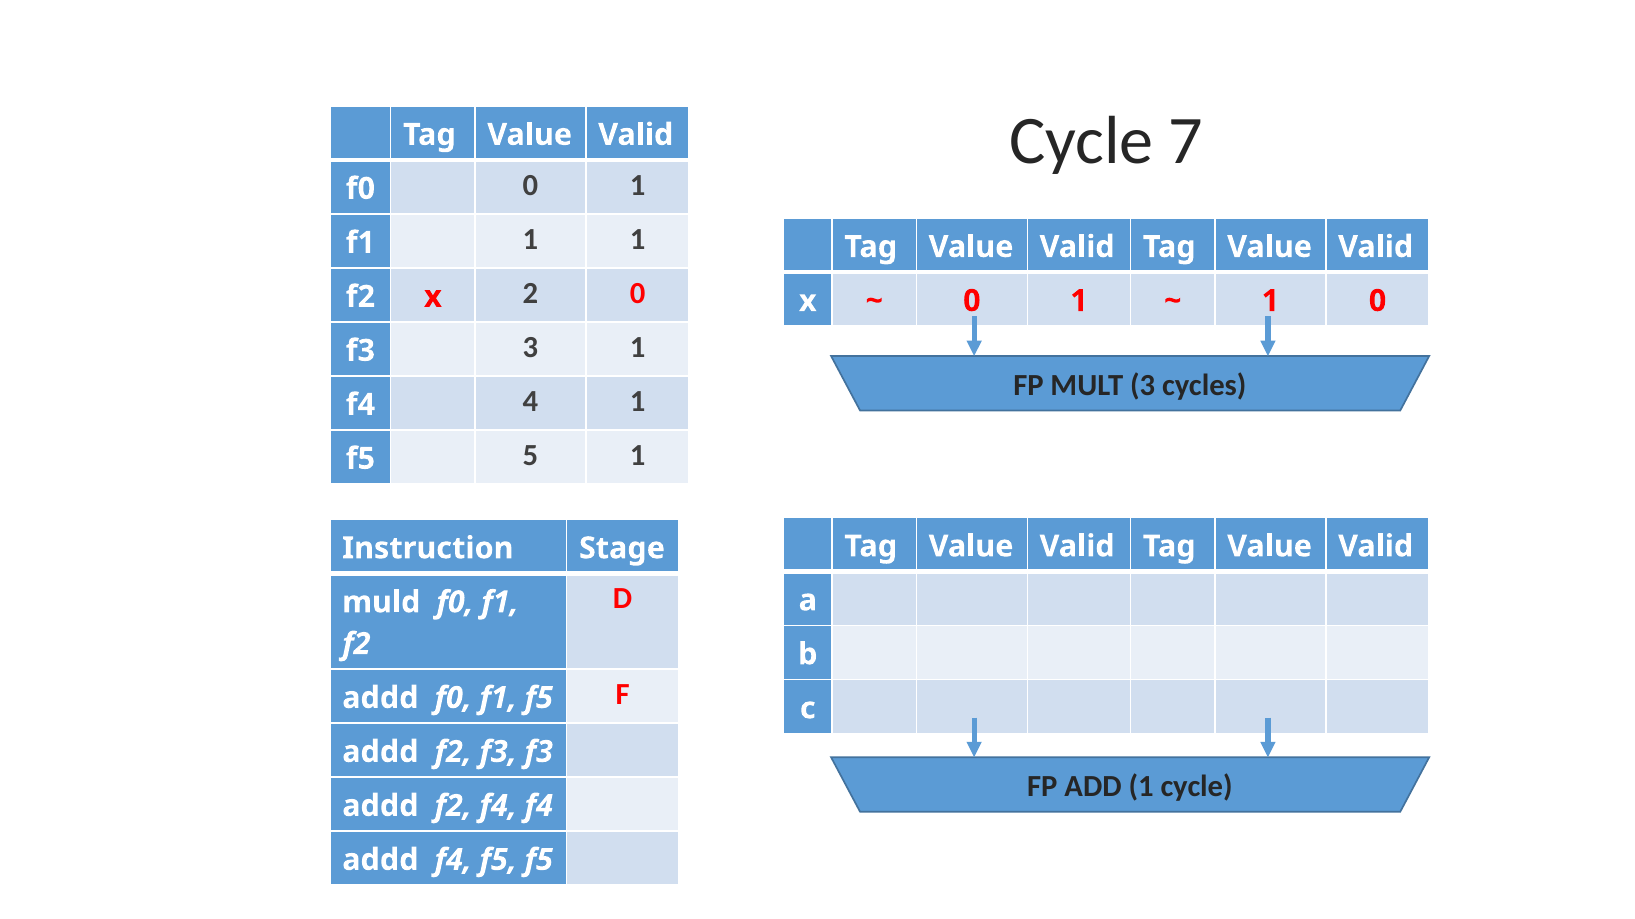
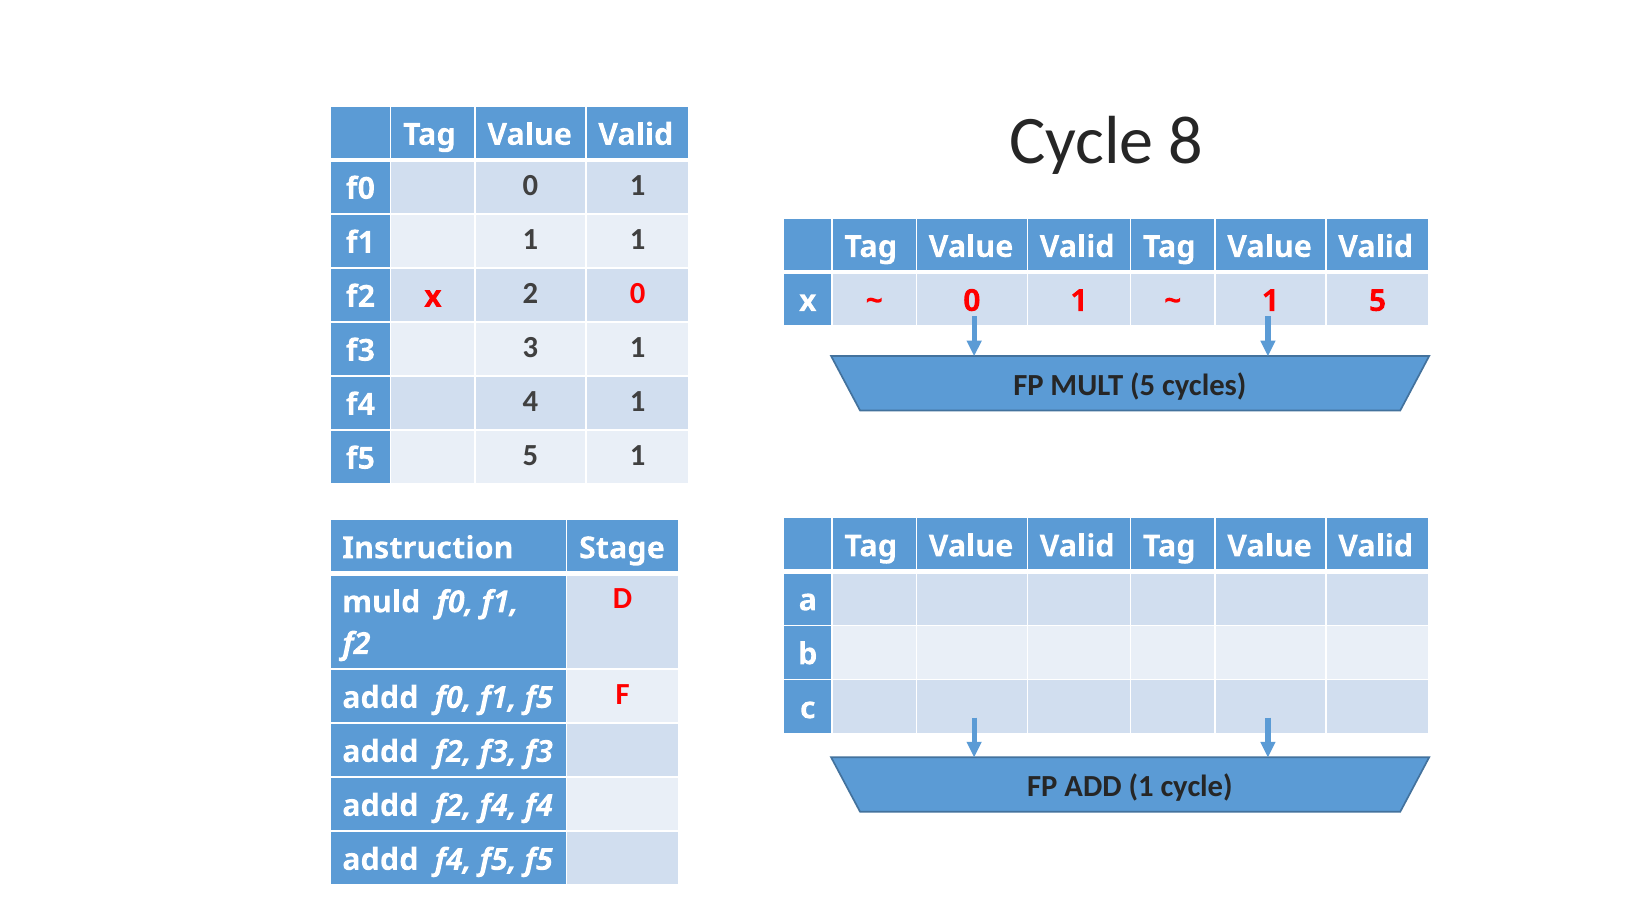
7: 7 -> 8
0 at (1378, 301): 0 -> 5
MULT 3: 3 -> 5
